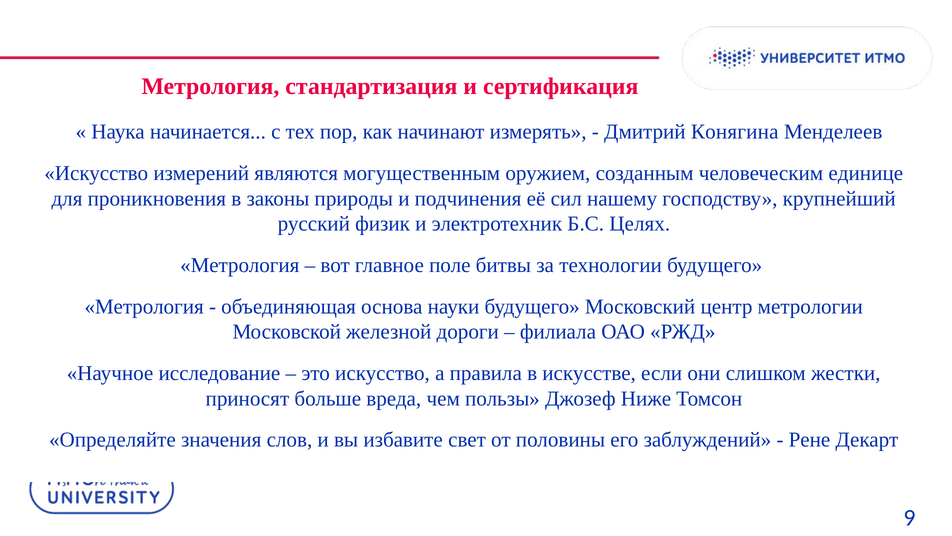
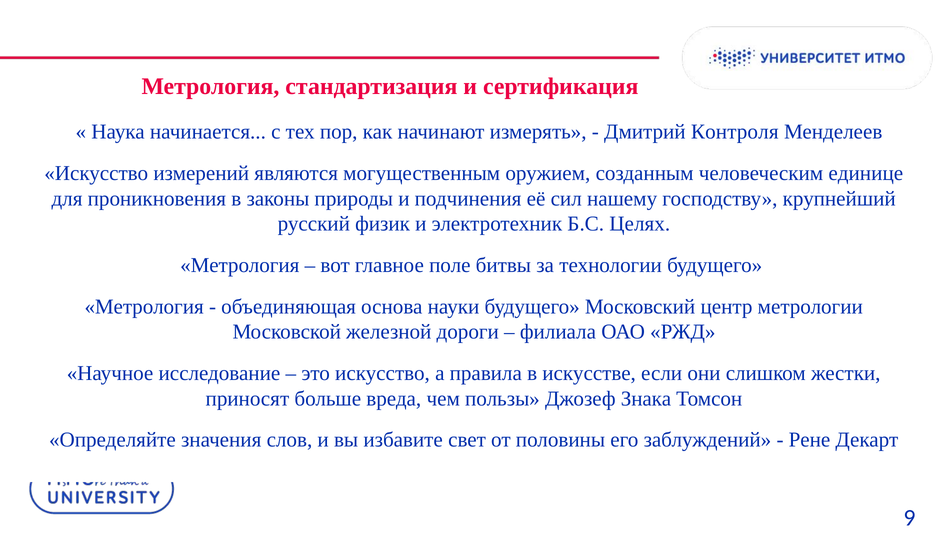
Конягина: Конягина -> Контроля
Ниже: Ниже -> Знака
